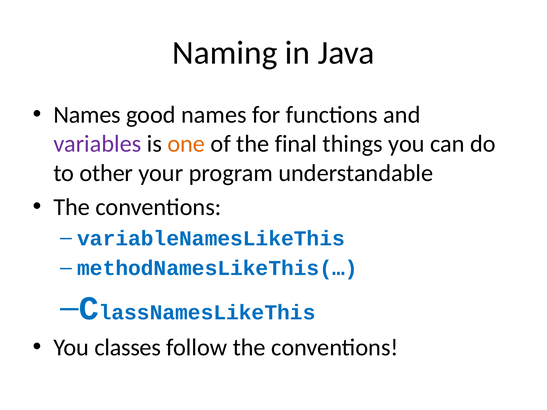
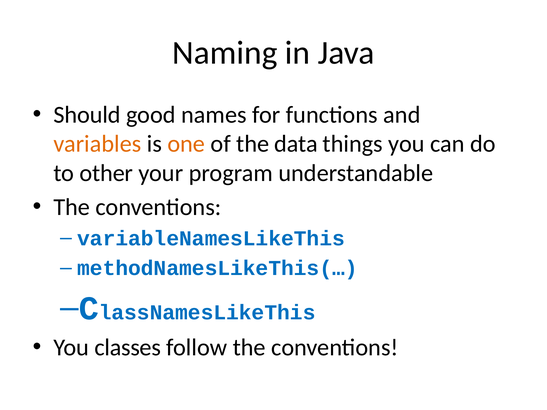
Names at (87, 115): Names -> Should
variables colour: purple -> orange
final: final -> data
